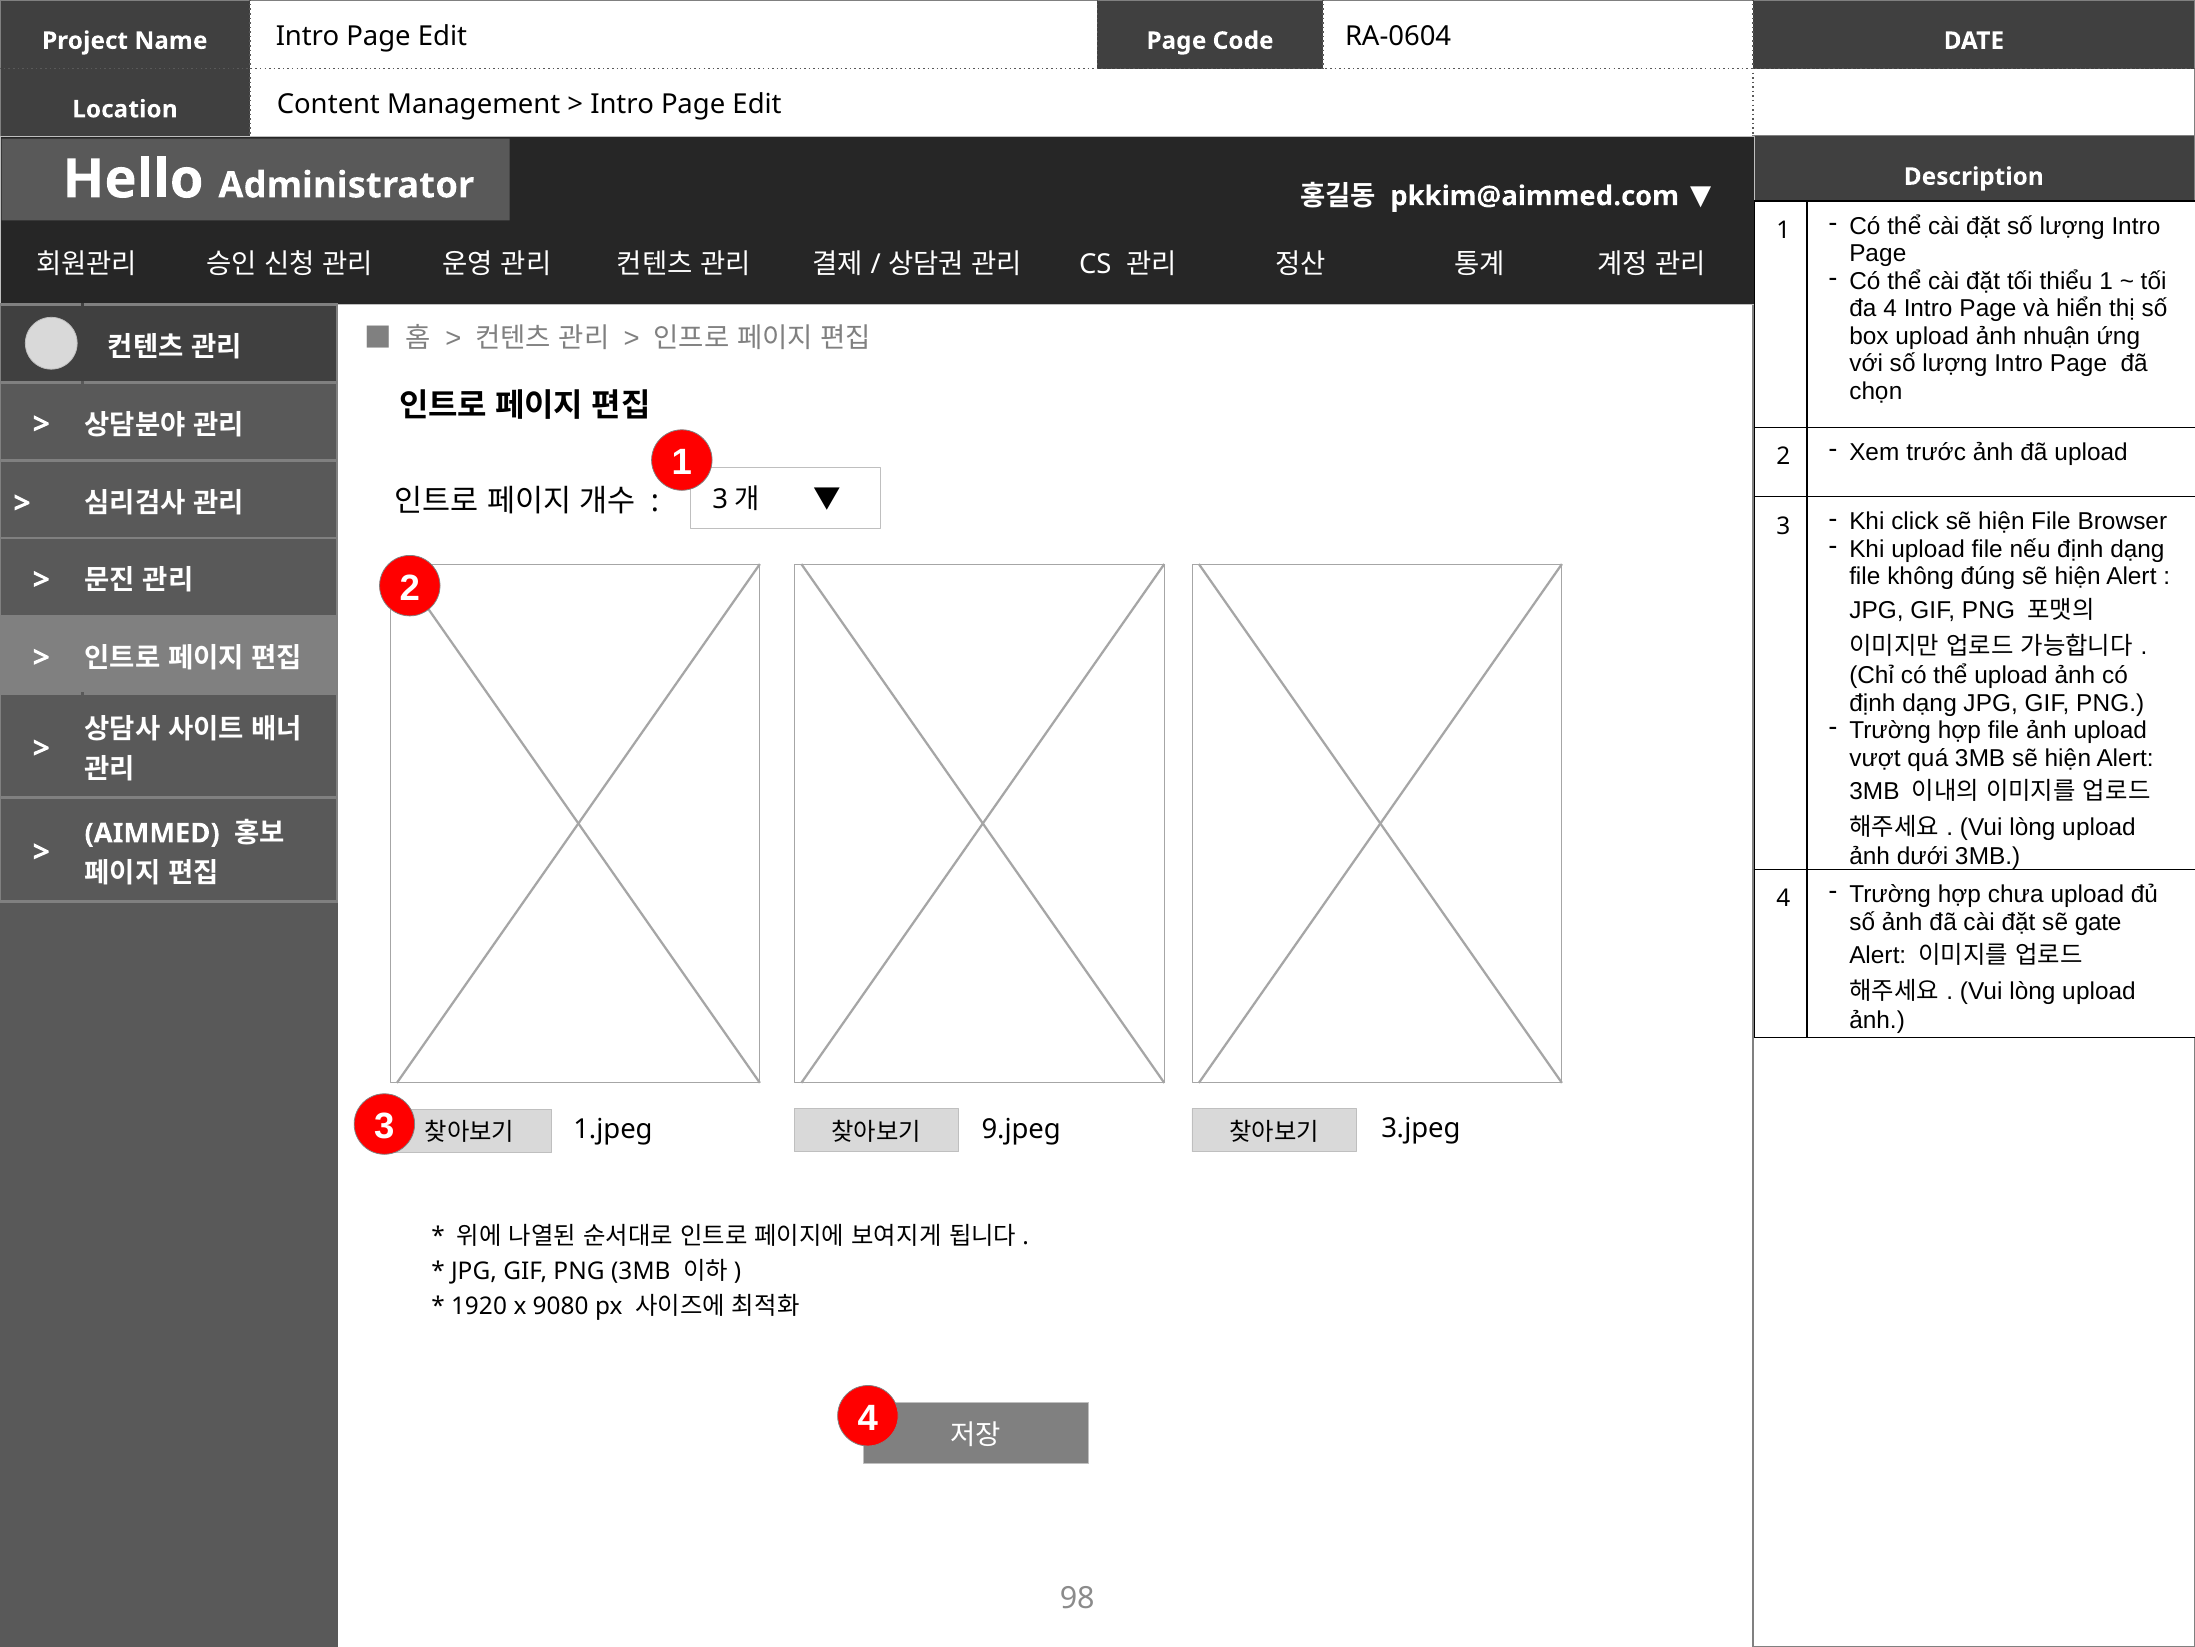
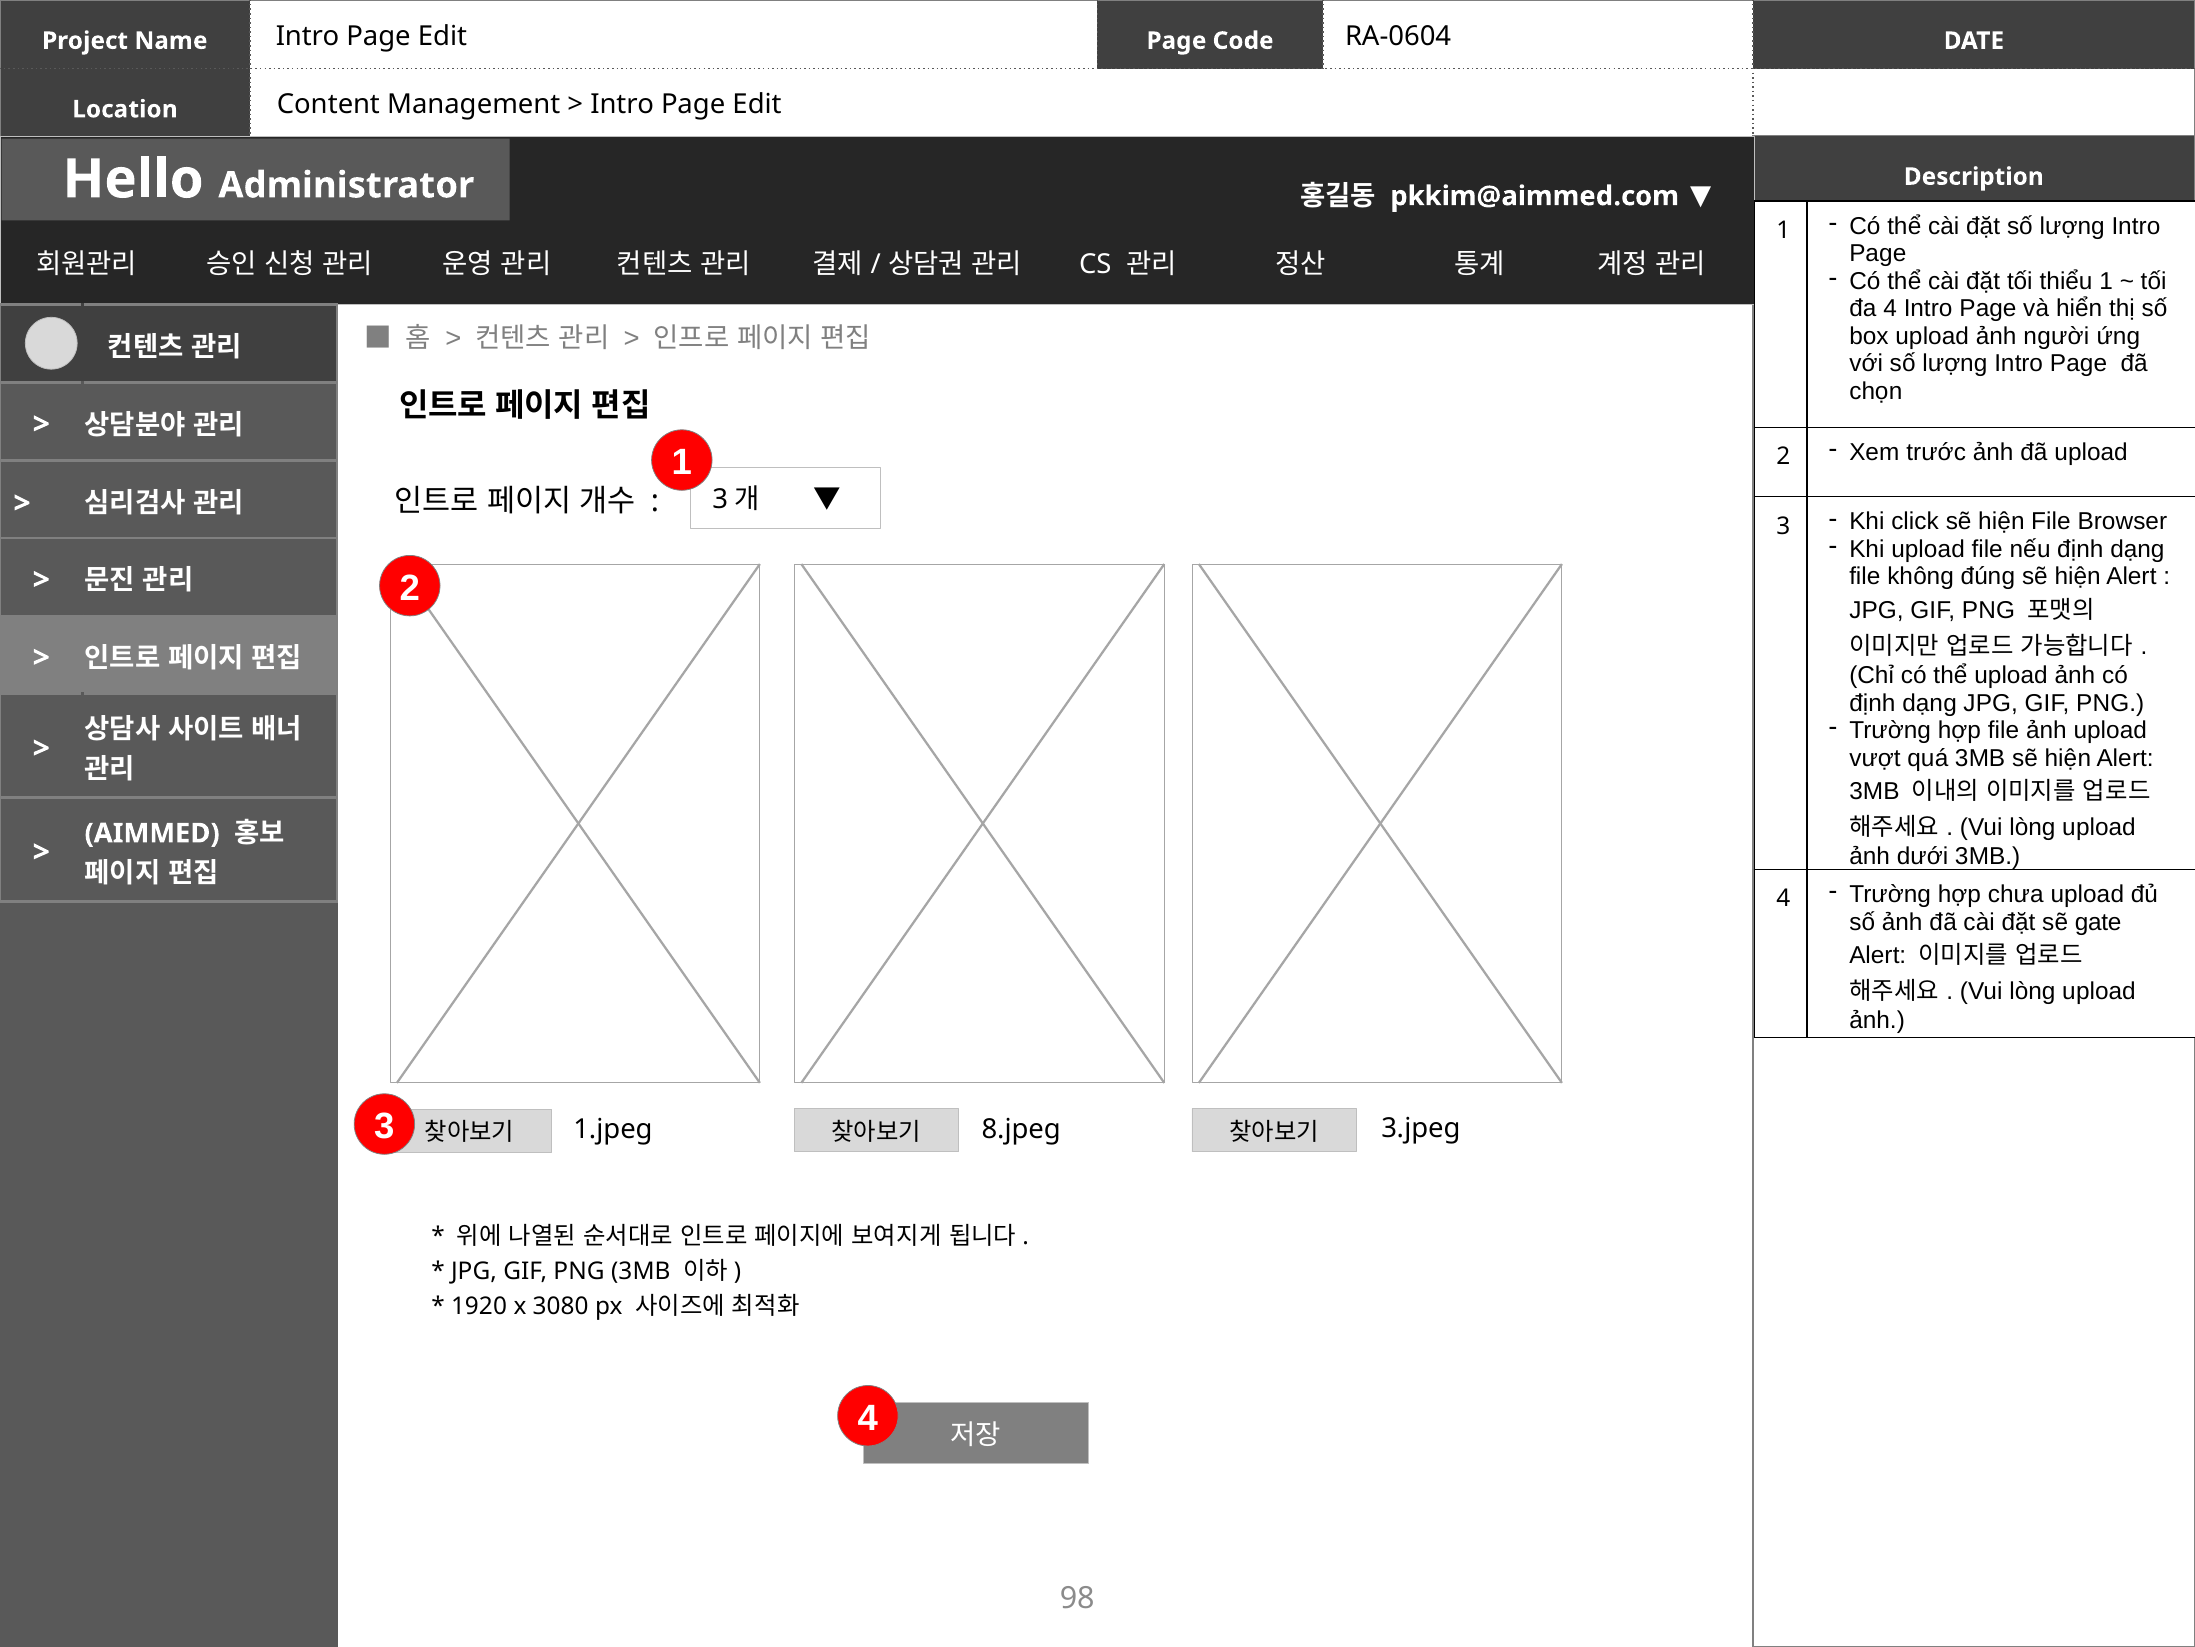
nhuận: nhuận -> người
9.jpeg: 9.jpeg -> 8.jpeg
9080: 9080 -> 3080
